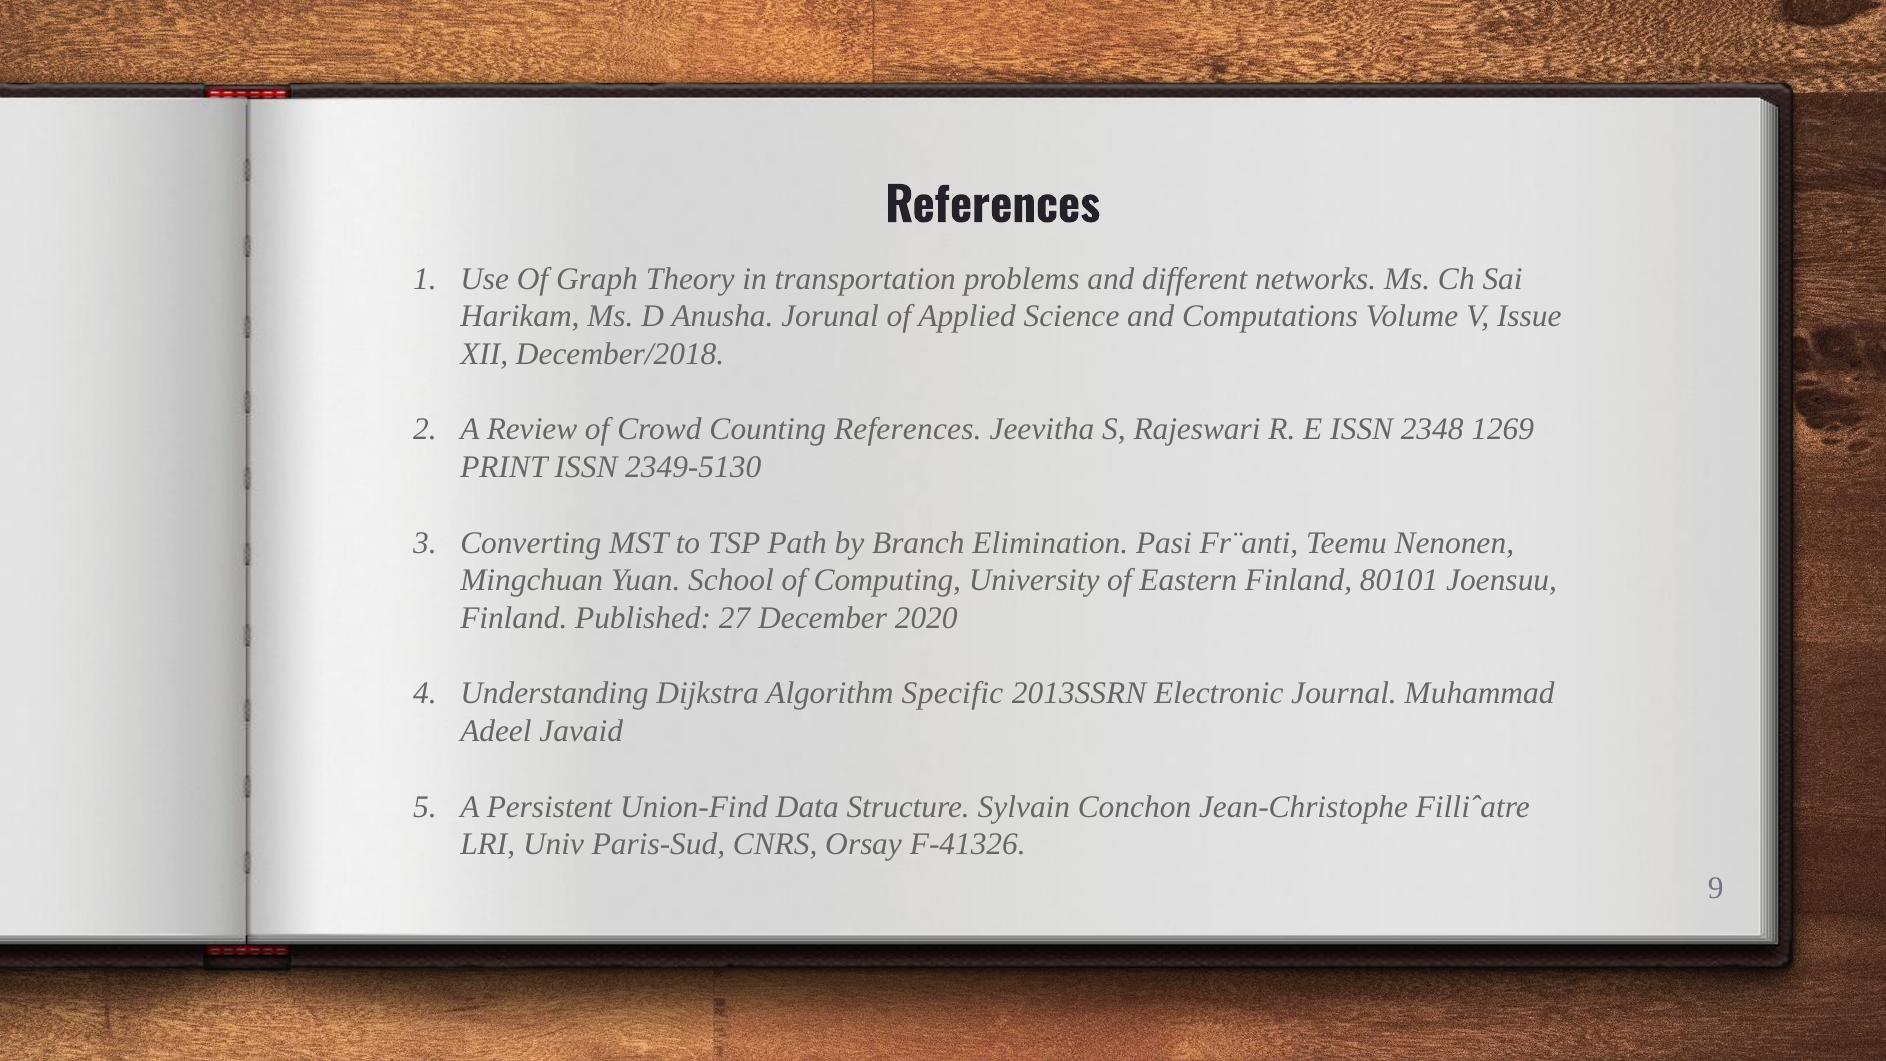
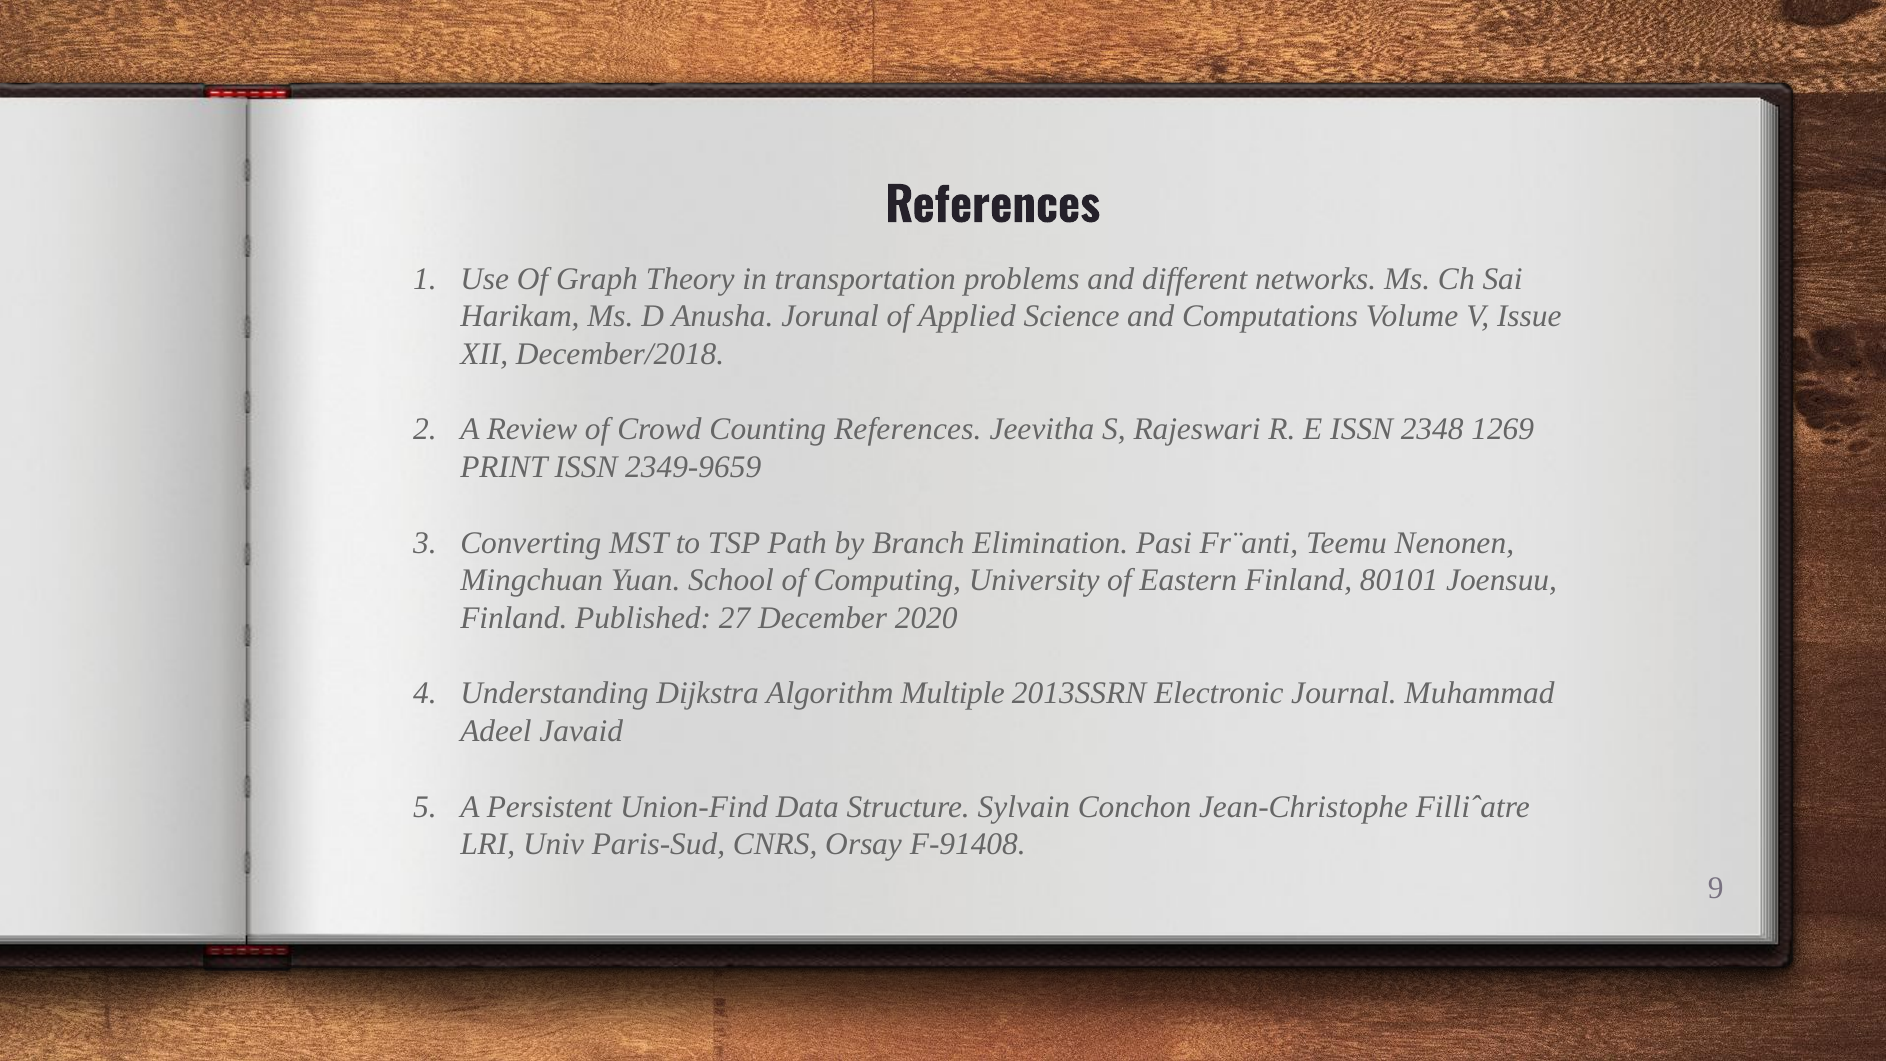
2349-5130: 2349-5130 -> 2349-9659
Specific: Specific -> Multiple
F-41326: F-41326 -> F-91408
